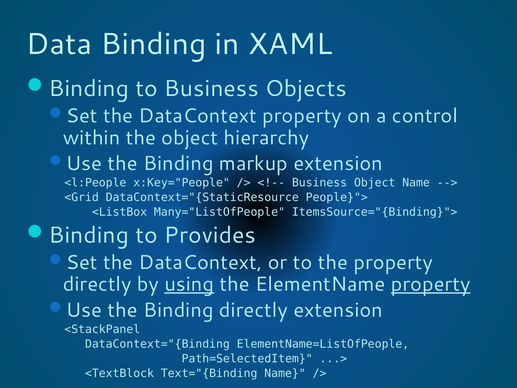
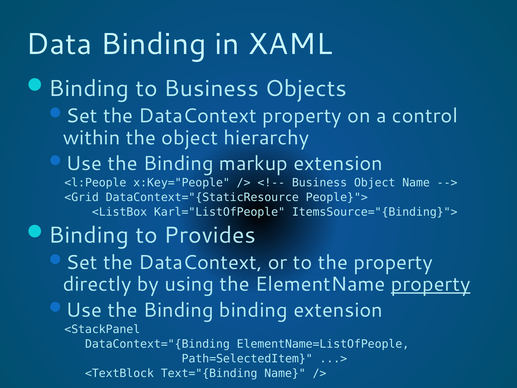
Many="ListOfPeople: Many="ListOfPeople -> Karl="ListOfPeople
using underline: present -> none
Binding directly: directly -> binding
